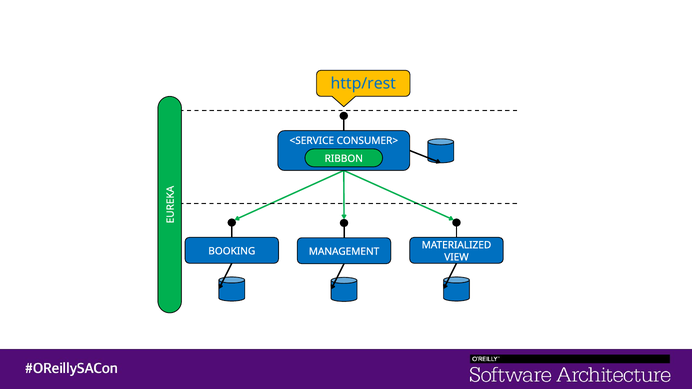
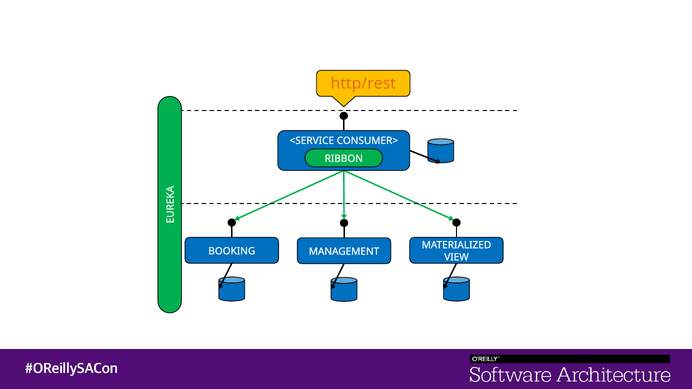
http/rest colour: blue -> orange
